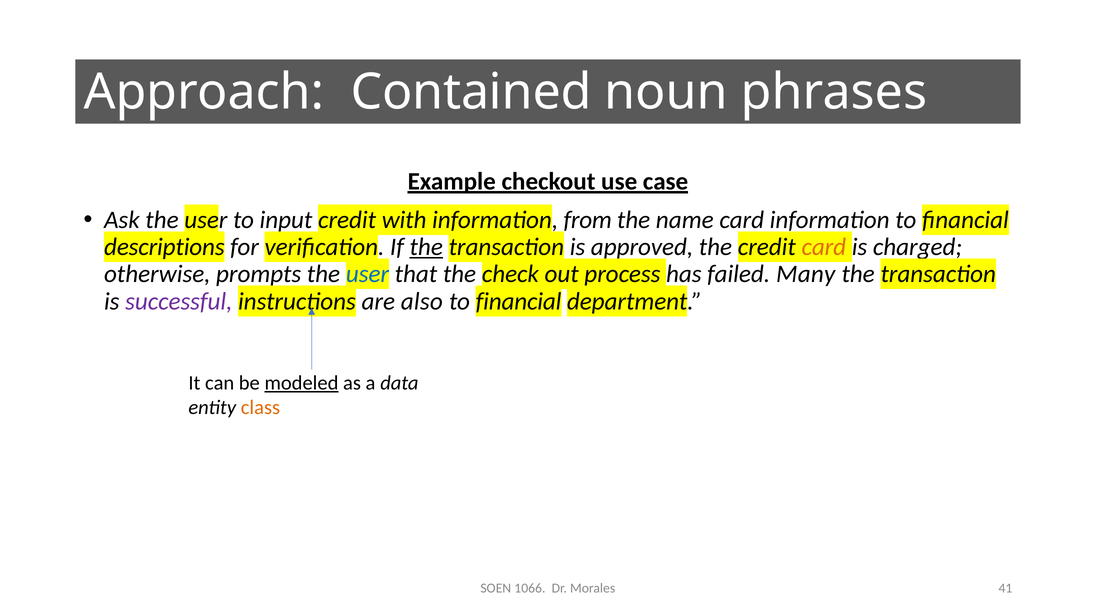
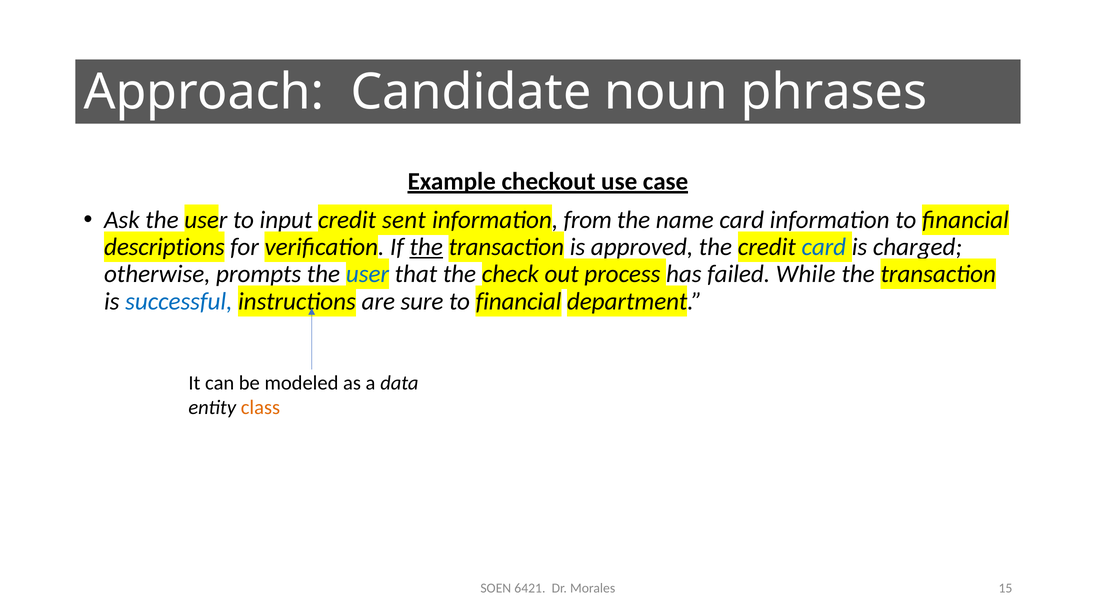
Contained: Contained -> Candidate
with: with -> sent
card at (824, 247) colour: orange -> blue
Many: Many -> While
successful colour: purple -> blue
also: also -> sure
modeled underline: present -> none
1066: 1066 -> 6421
41: 41 -> 15
